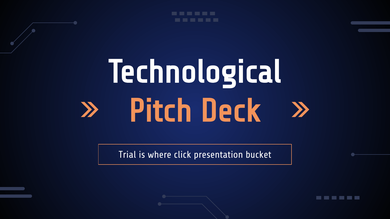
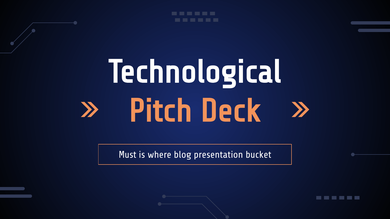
Trial: Trial -> Must
click: click -> blog
